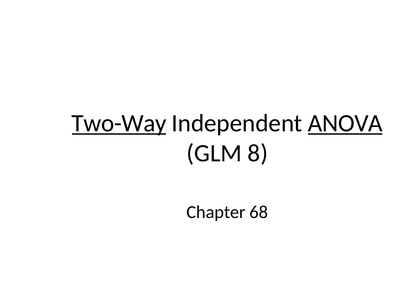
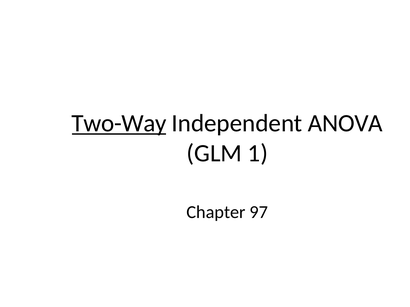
ANOVA underline: present -> none
8: 8 -> 1
68: 68 -> 97
